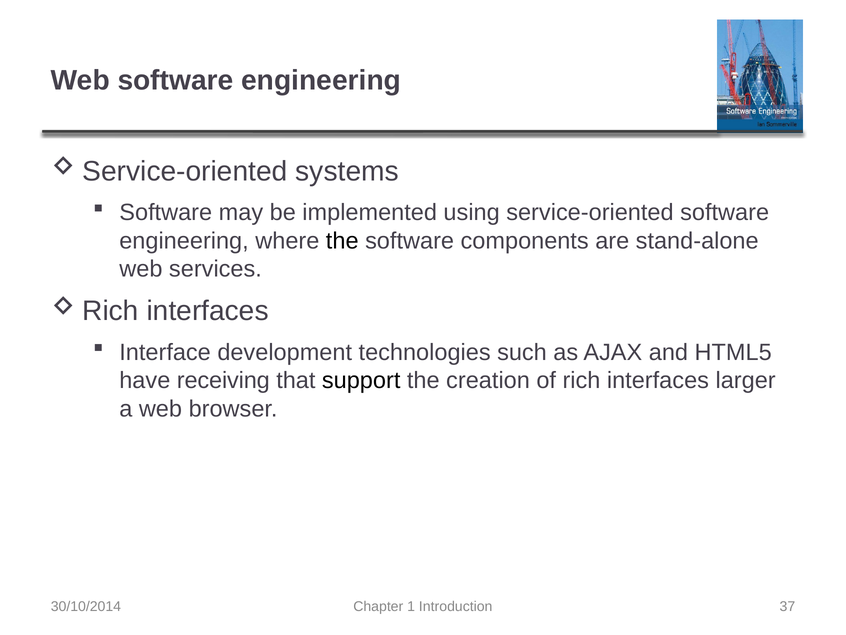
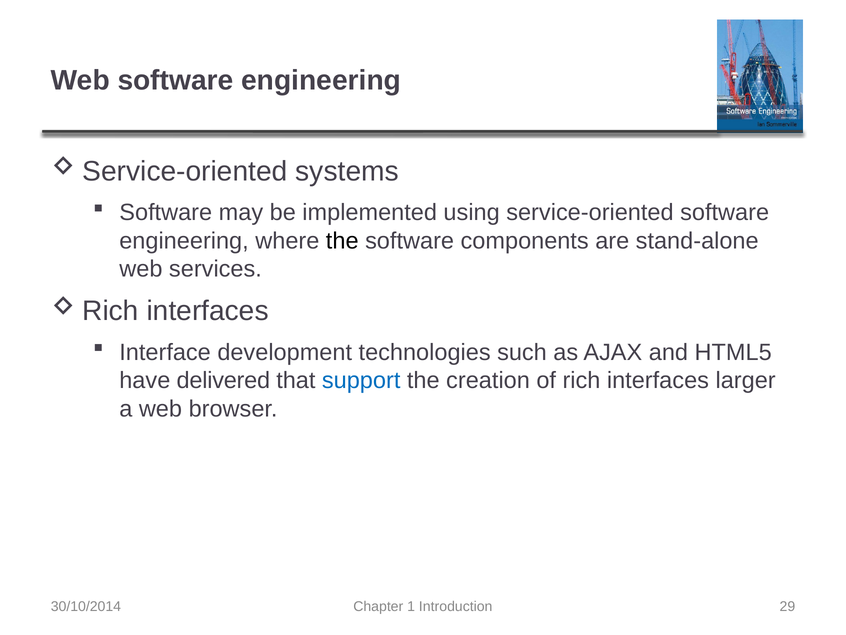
receiving: receiving -> delivered
support colour: black -> blue
37: 37 -> 29
